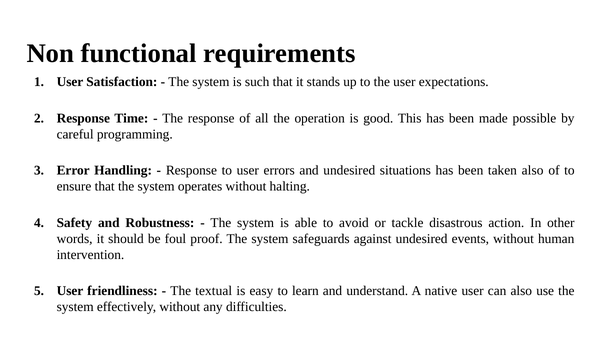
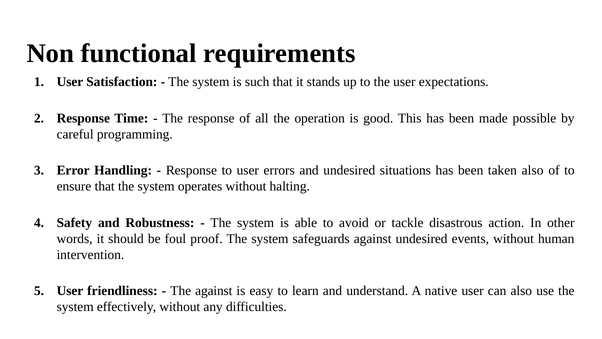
The textual: textual -> against
